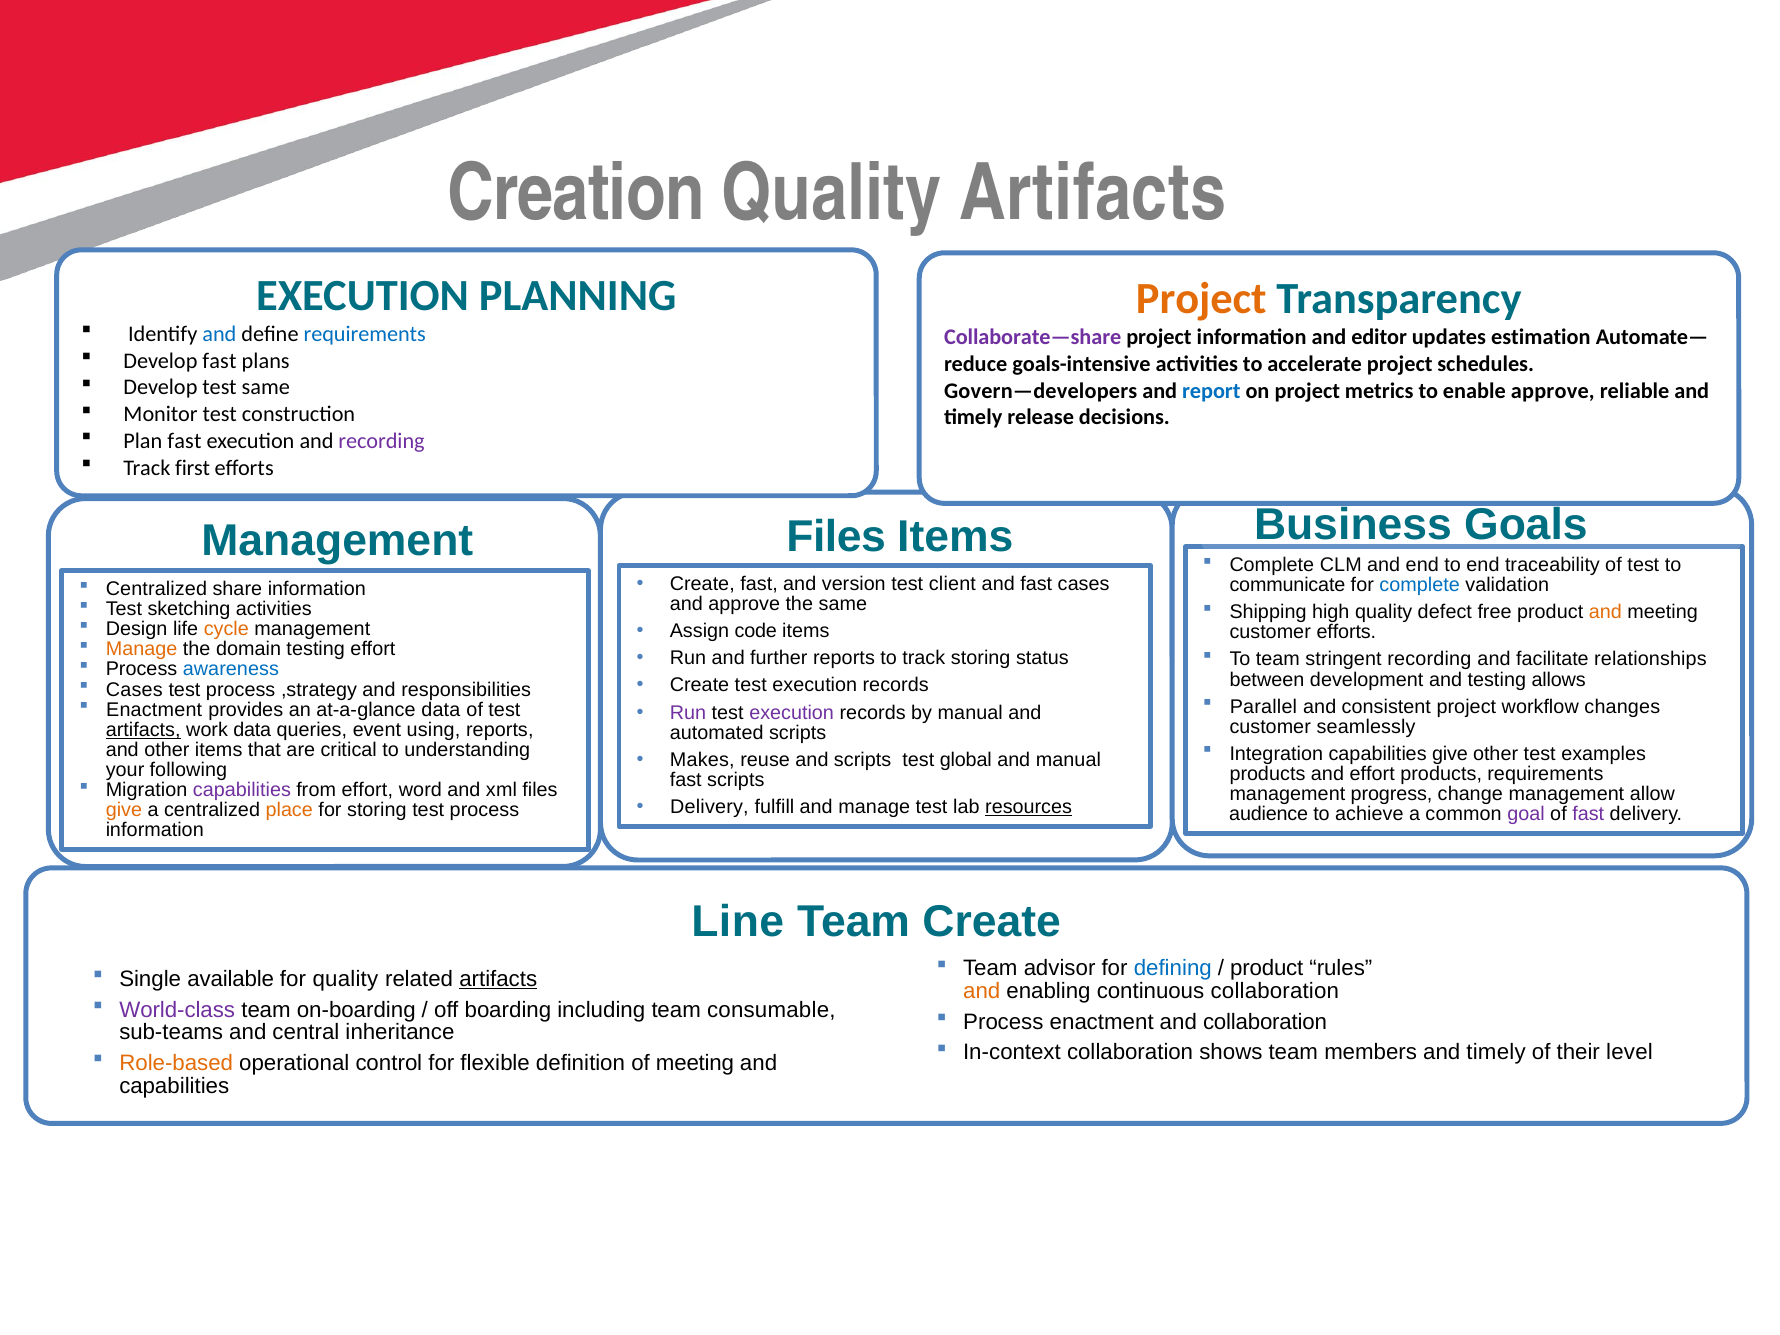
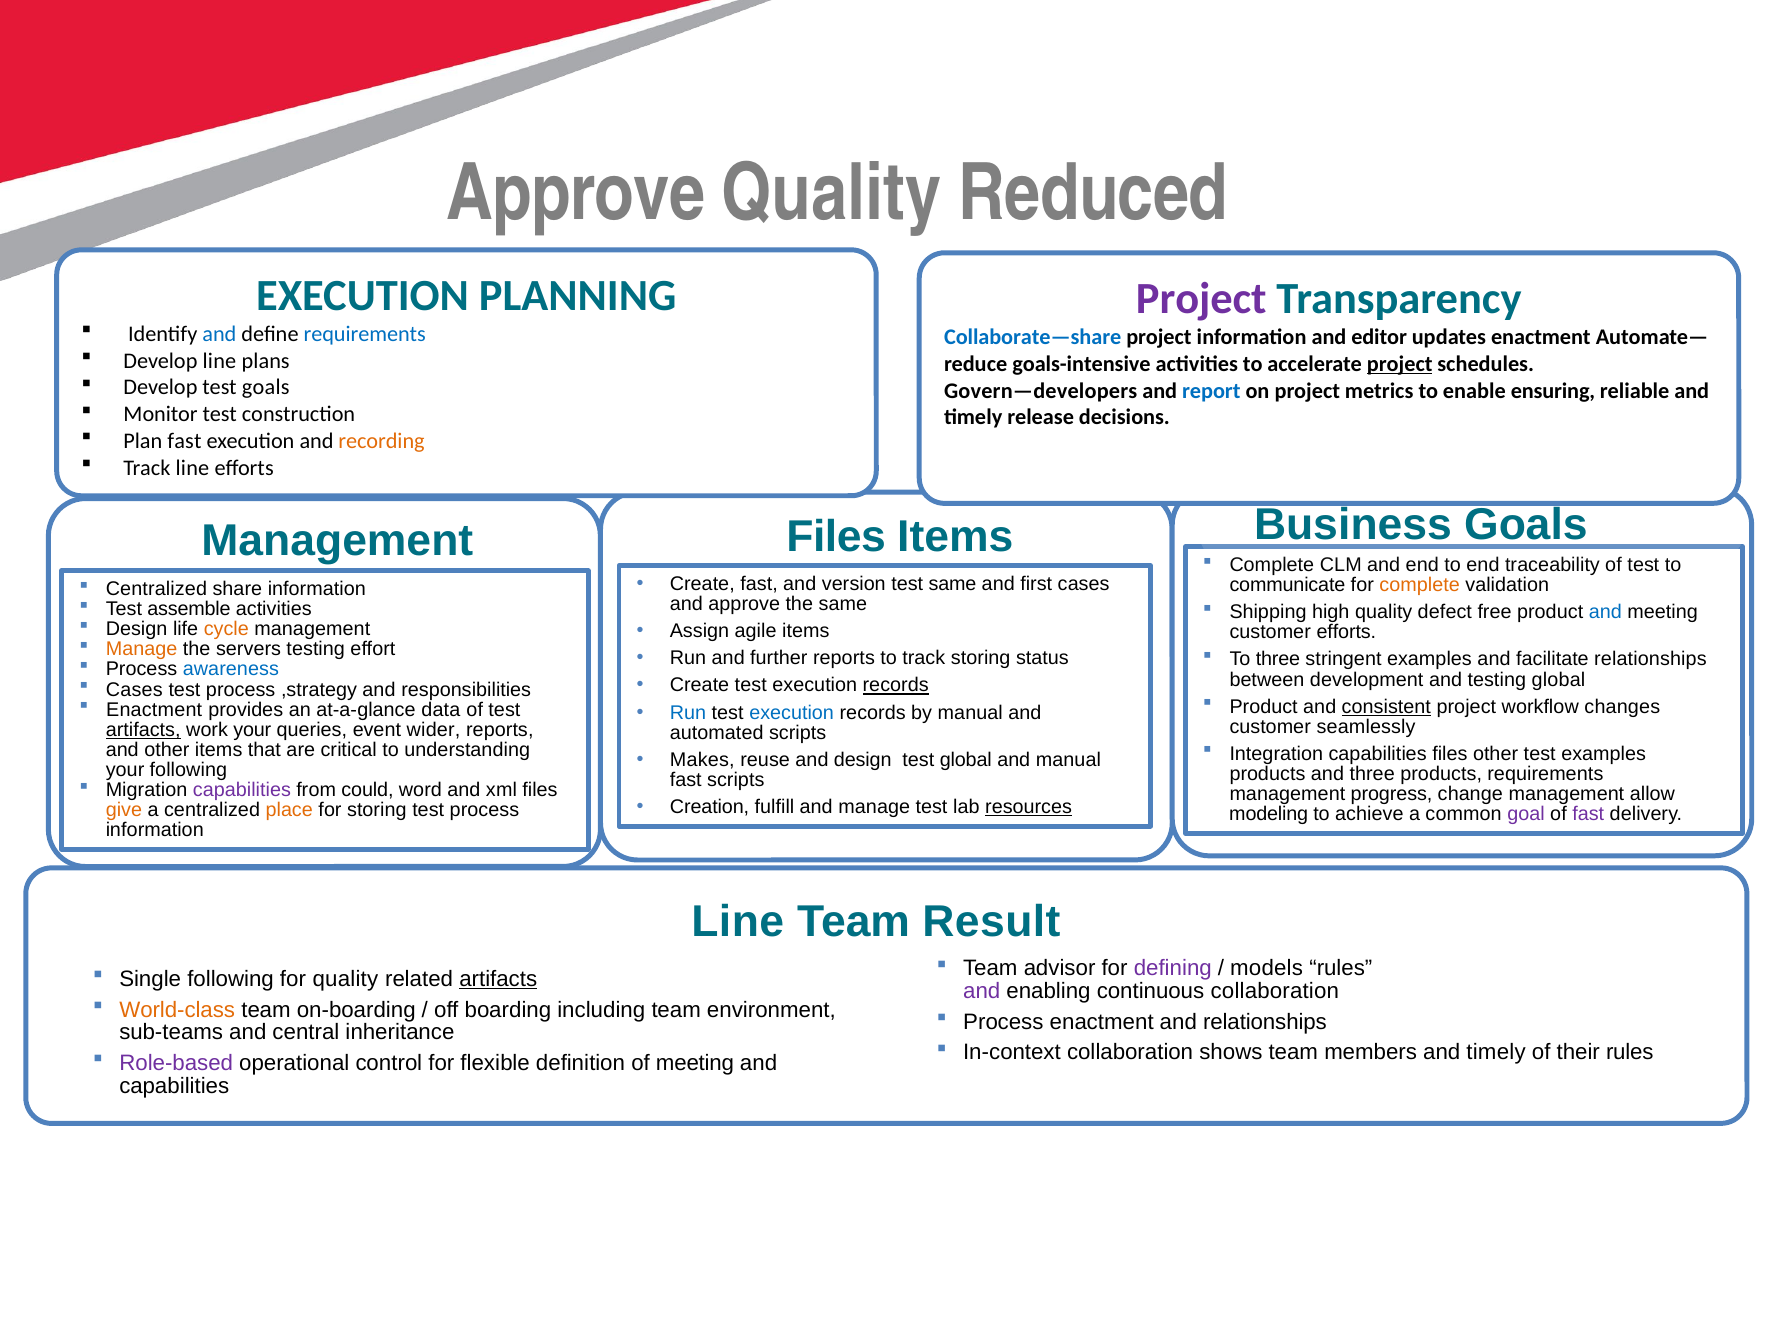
Creation at (576, 194): Creation -> Approve
Quality Artifacts: Artifacts -> Reduced
Project at (1201, 299) colour: orange -> purple
Collaborate—share colour: purple -> blue
updates estimation: estimation -> enactment
Develop fast: fast -> line
project at (1400, 364) underline: none -> present
test same: same -> goals
enable approve: approve -> ensuring
recording at (382, 441) colour: purple -> orange
Track first: first -> line
test client: client -> same
and fast: fast -> first
complete at (1420, 585) colour: blue -> orange
sketching: sketching -> assemble
and at (1605, 612) colour: orange -> blue
code: code -> agile
domain: domain -> servers
To team: team -> three
stringent recording: recording -> examples
testing allows: allows -> global
records at (896, 685) underline: none -> present
Parallel at (1264, 707): Parallel -> Product
consistent underline: none -> present
Run at (688, 712) colour: purple -> blue
execution at (792, 712) colour: purple -> blue
work data: data -> your
using: using -> wider
capabilities give: give -> files
and scripts: scripts -> design
and effort: effort -> three
from effort: effort -> could
Delivery at (709, 807): Delivery -> Creation
audience: audience -> modeling
Team Create: Create -> Result
defining colour: blue -> purple
product at (1267, 968): product -> models
Single available: available -> following
and at (982, 991) colour: orange -> purple
World-class colour: purple -> orange
consumable: consumable -> environment
and collaboration: collaboration -> relationships
their level: level -> rules
Role-based colour: orange -> purple
